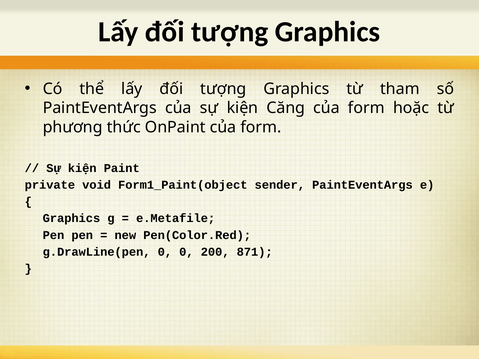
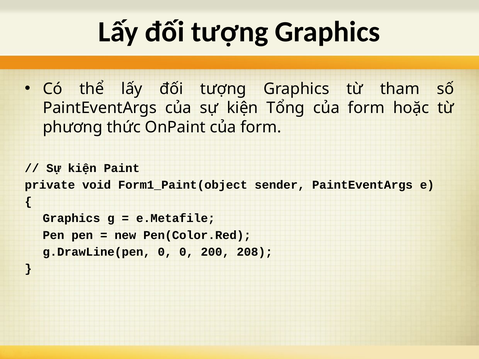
Căng: Căng -> Tổng
871: 871 -> 208
